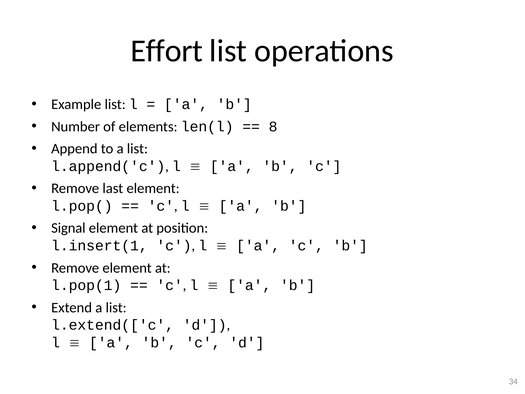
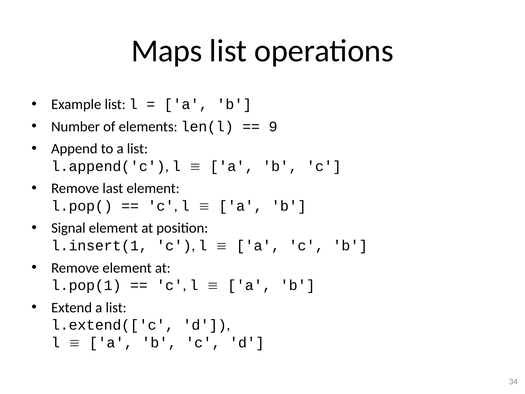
Effort: Effort -> Maps
8: 8 -> 9
